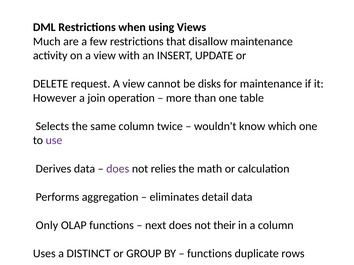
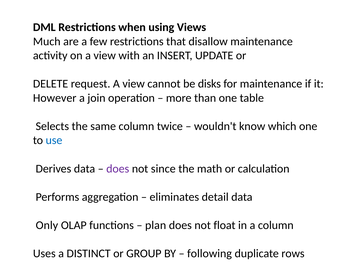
use colour: purple -> blue
relies: relies -> since
next: next -> plan
their: their -> float
functions at (210, 254): functions -> following
